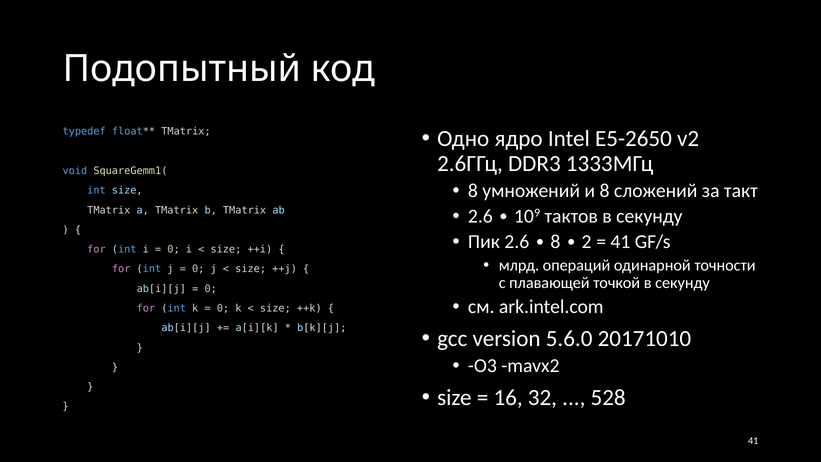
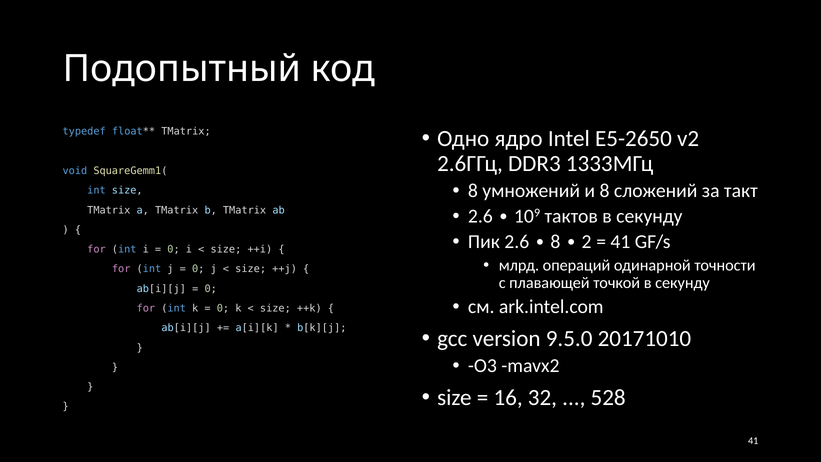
5.6.0: 5.6.0 -> 9.5.0
